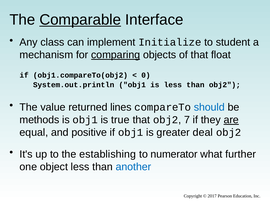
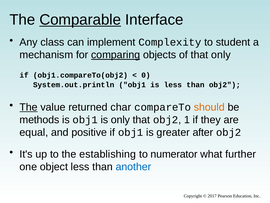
Initialize: Initialize -> Complexity
that float: float -> only
The at (29, 107) underline: none -> present
lines: lines -> char
should colour: blue -> orange
is true: true -> only
7: 7 -> 1
are underline: present -> none
deal: deal -> after
